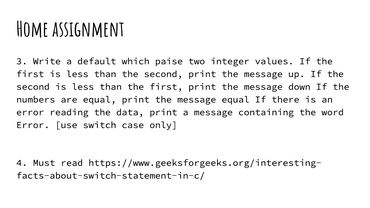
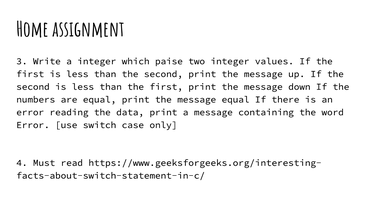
a default: default -> integer
